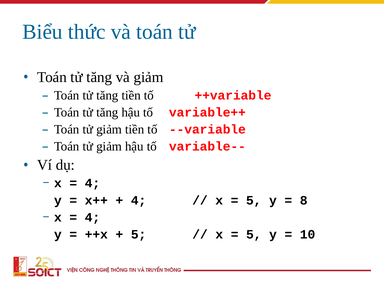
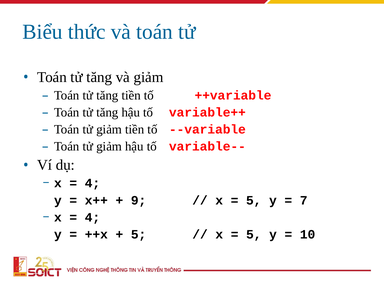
4 at (139, 200): 4 -> 9
8: 8 -> 7
